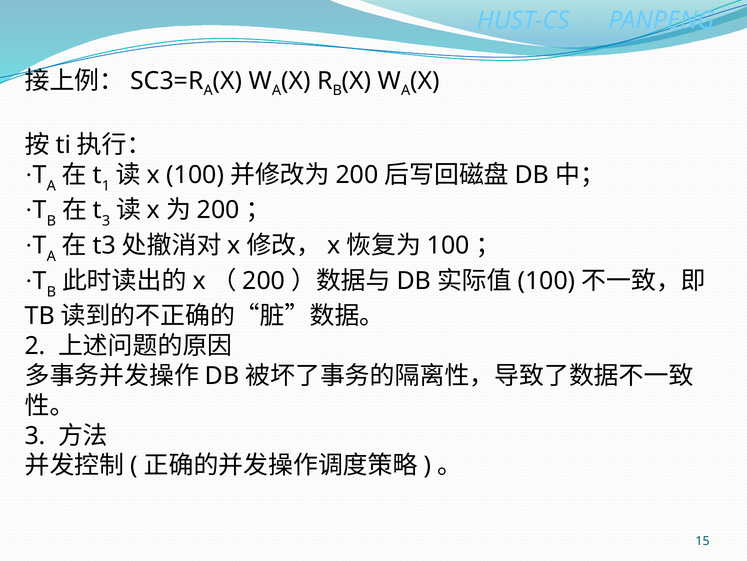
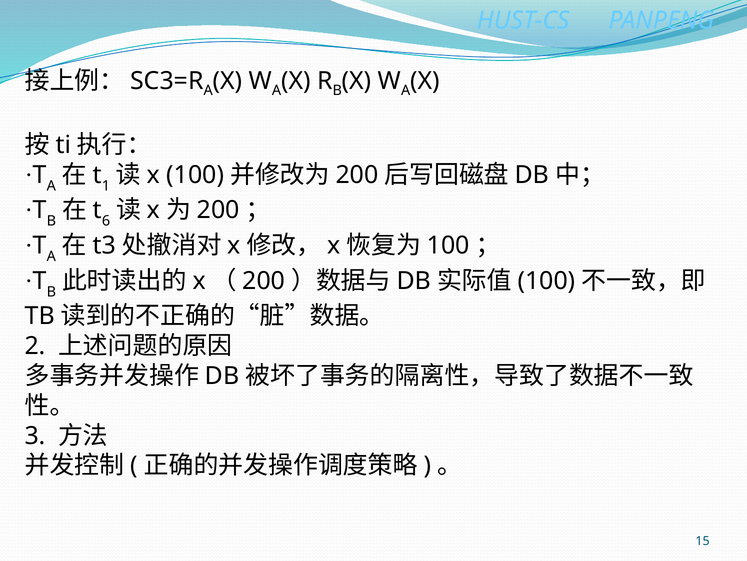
3 at (106, 221): 3 -> 6
